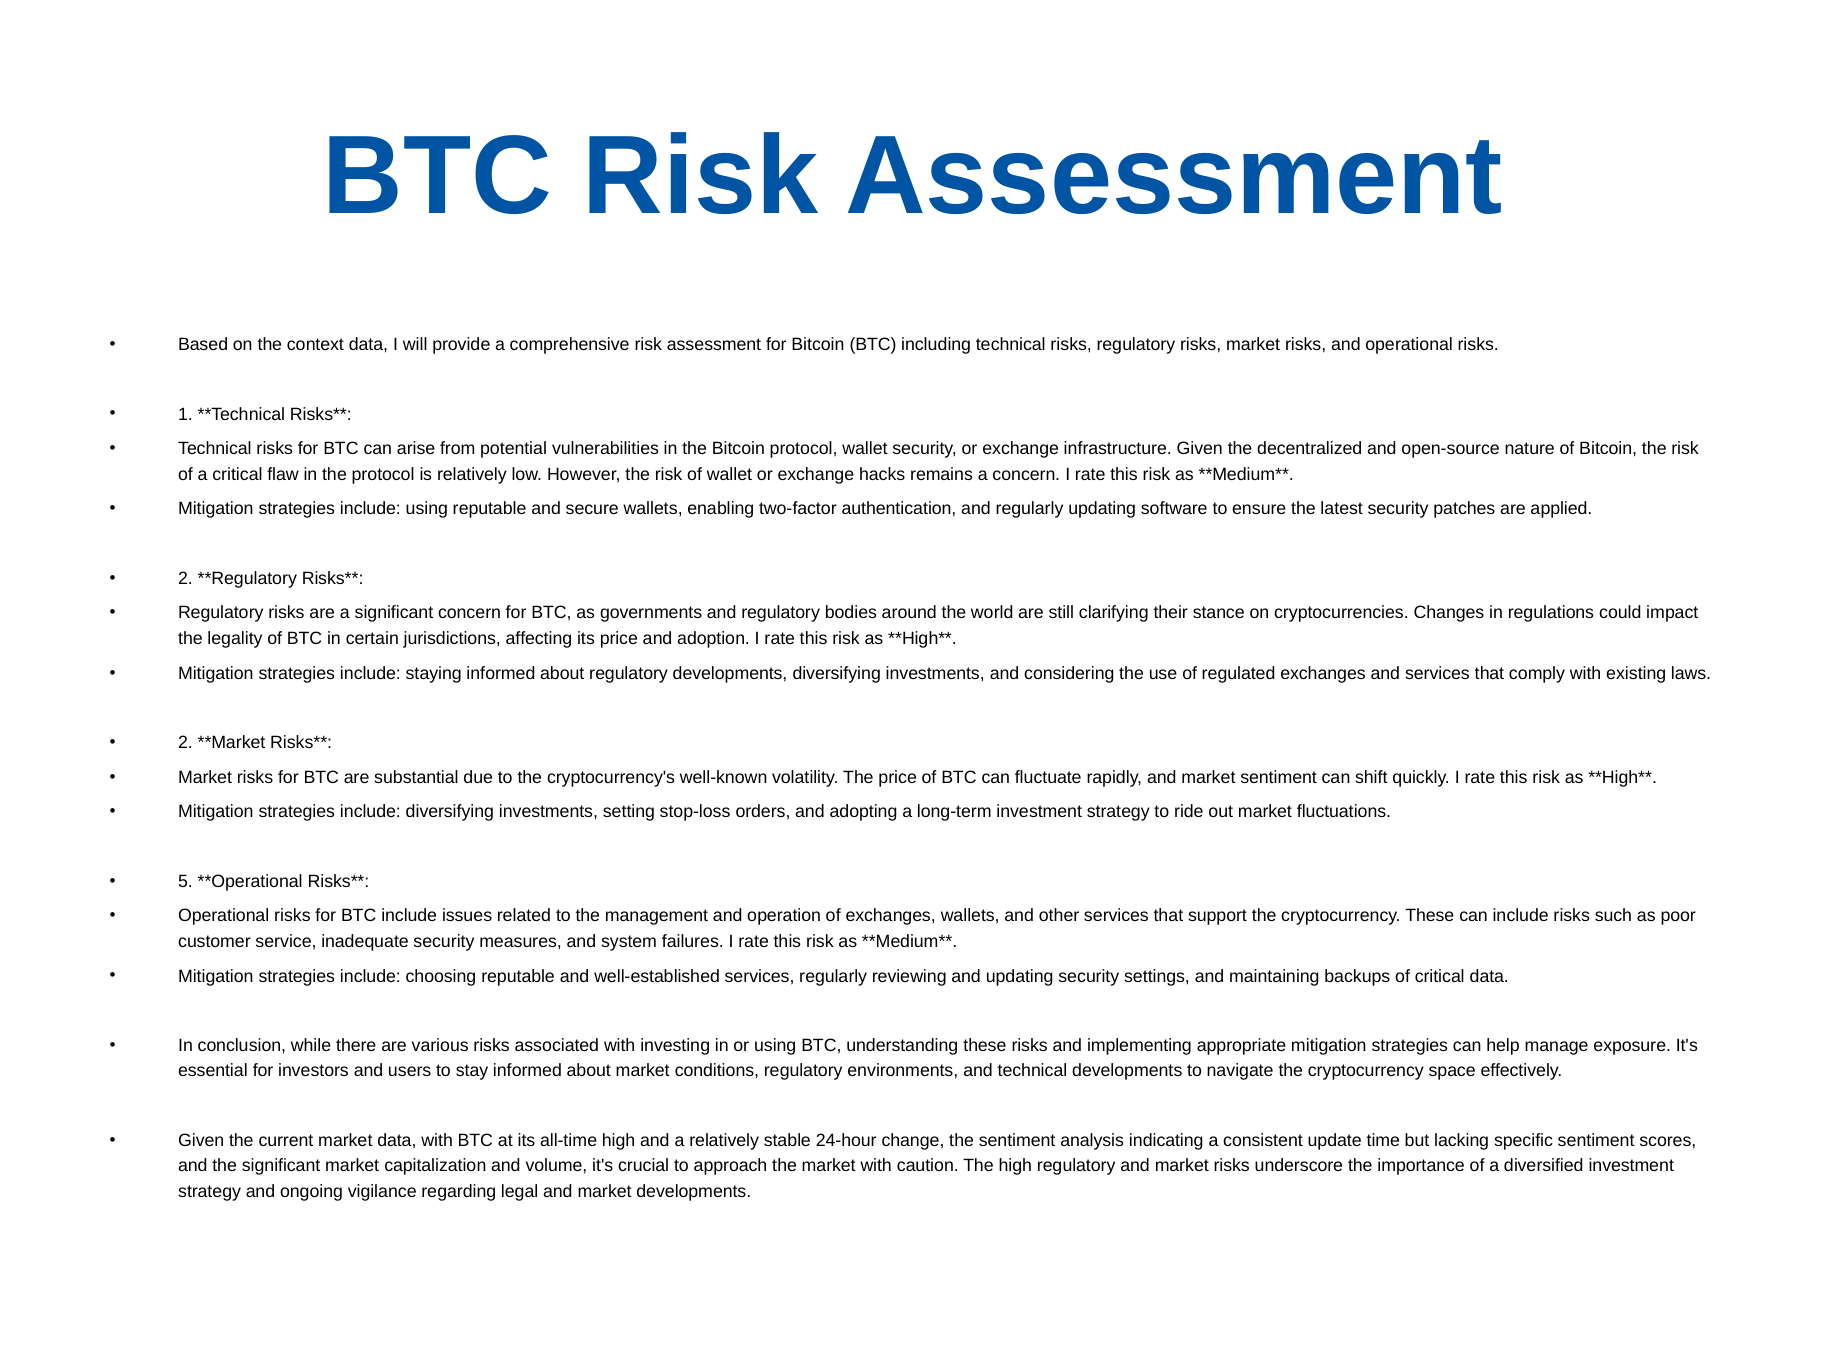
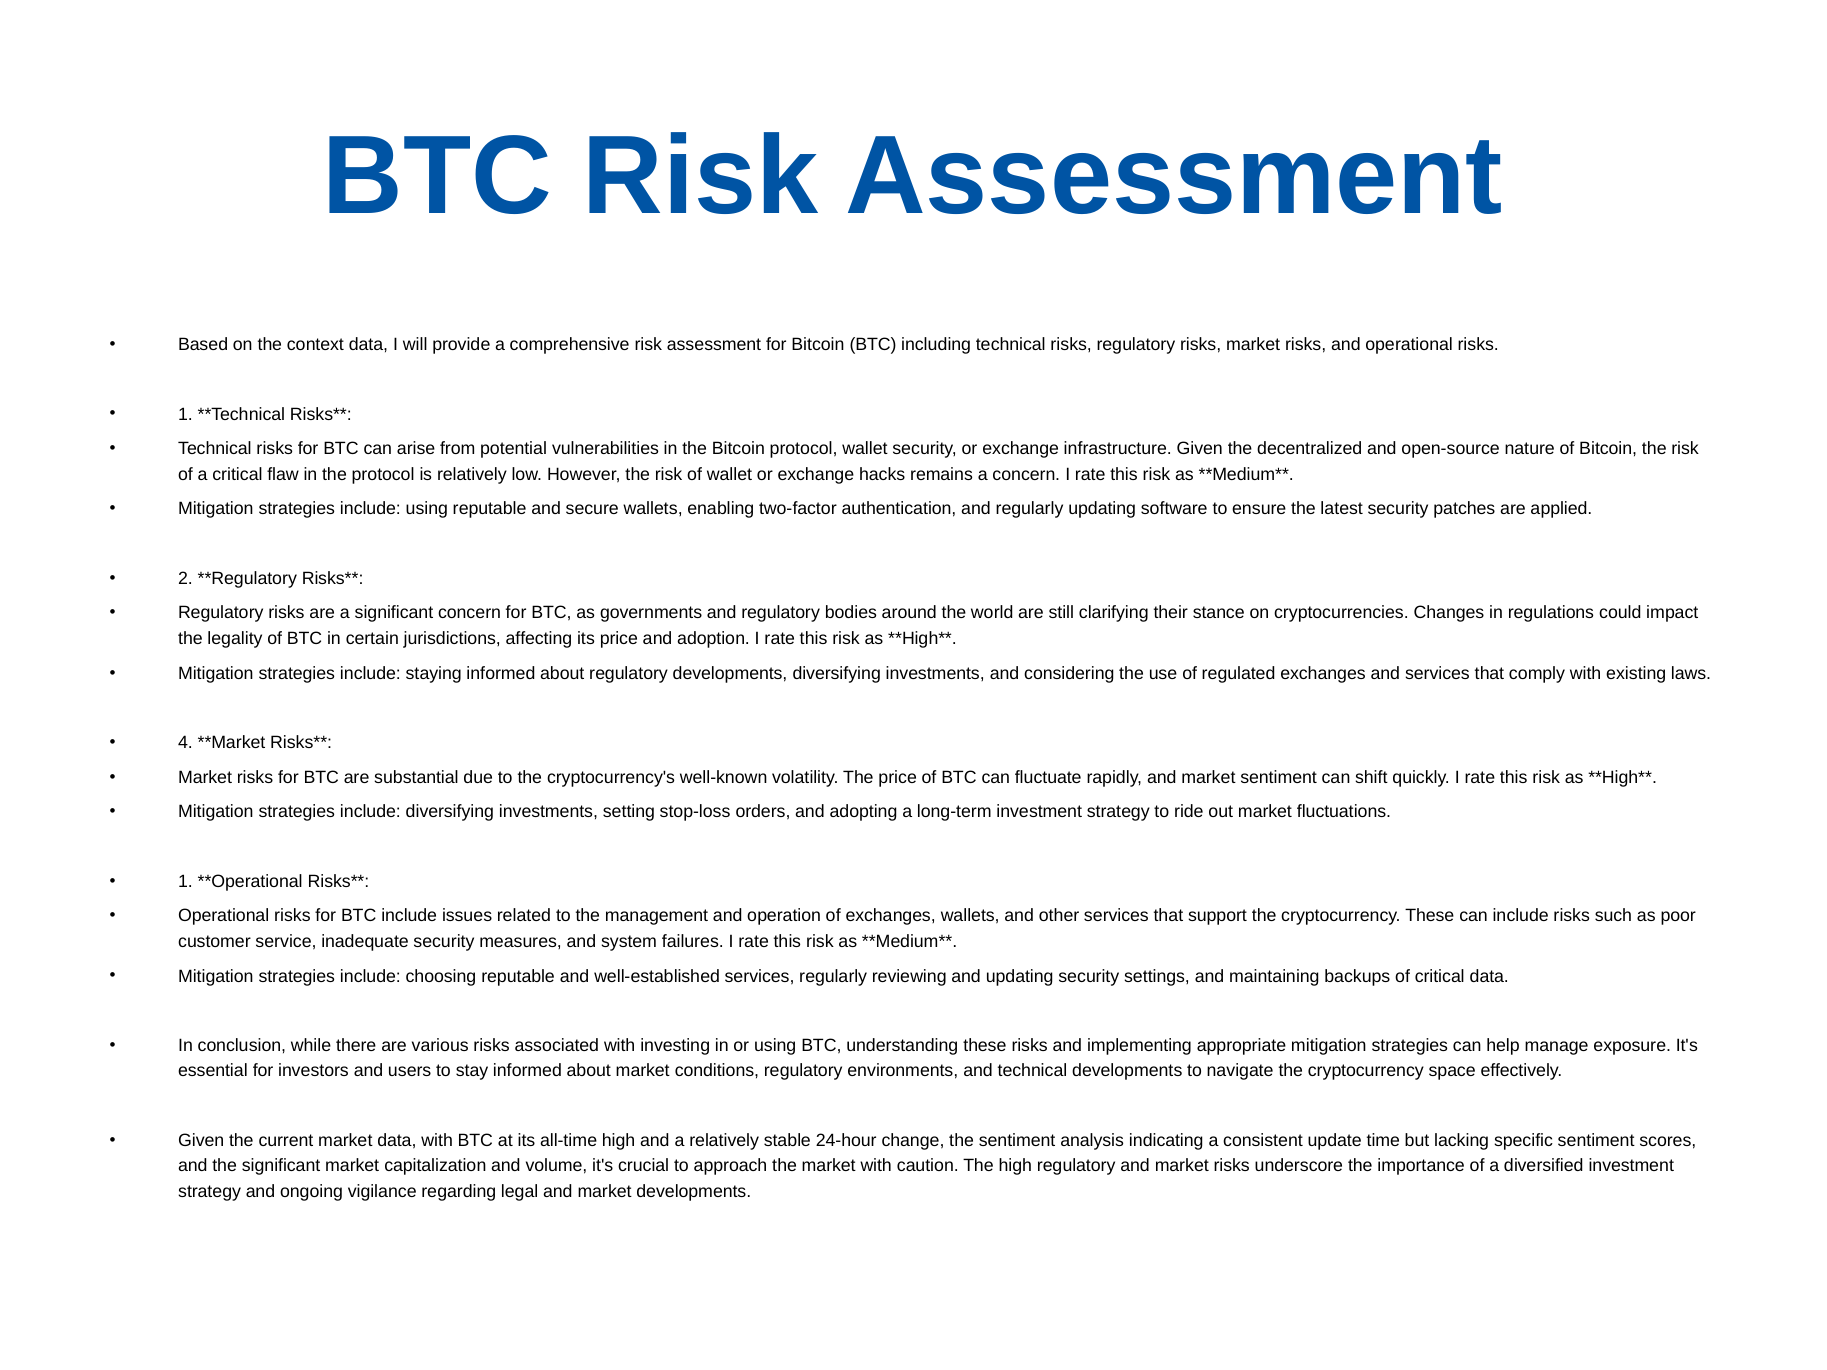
2 at (186, 743): 2 -> 4
5 at (186, 881): 5 -> 1
